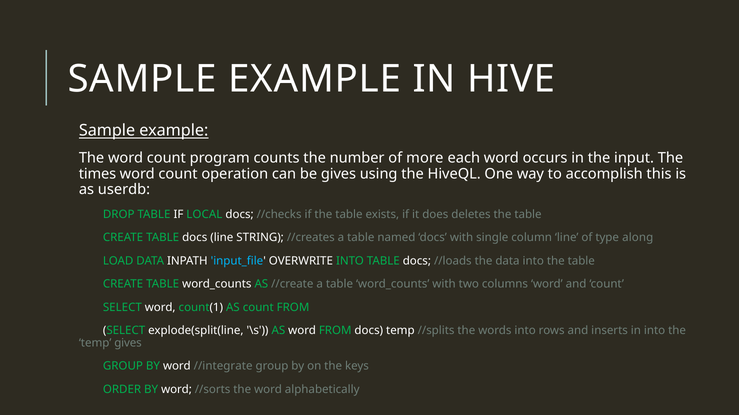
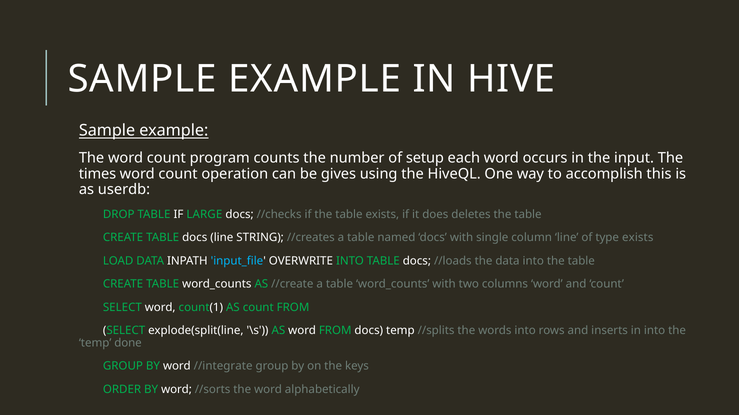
more: more -> setup
LOCAL: LOCAL -> LARGE
type along: along -> exists
temp gives: gives -> done
